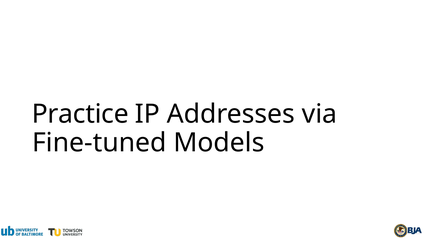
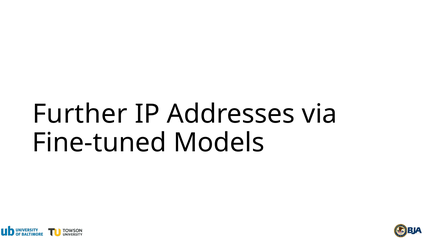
Practice: Practice -> Further
